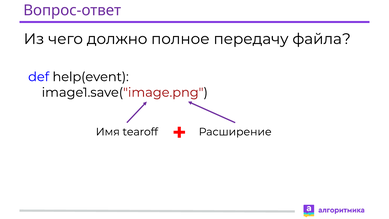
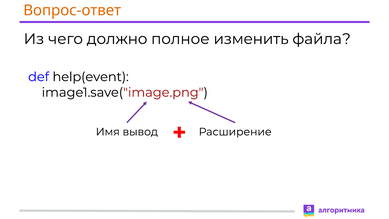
Вопрос-ответ colour: purple -> orange
передачу: передачу -> изменить
tearoff: tearoff -> вывод
